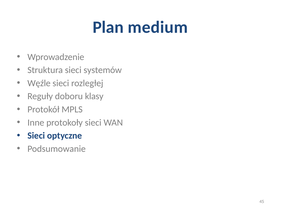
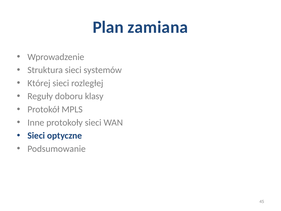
medium: medium -> zamiana
Węźle: Węźle -> Której
